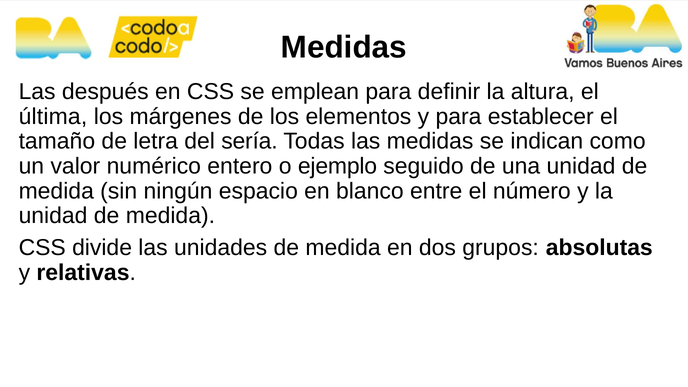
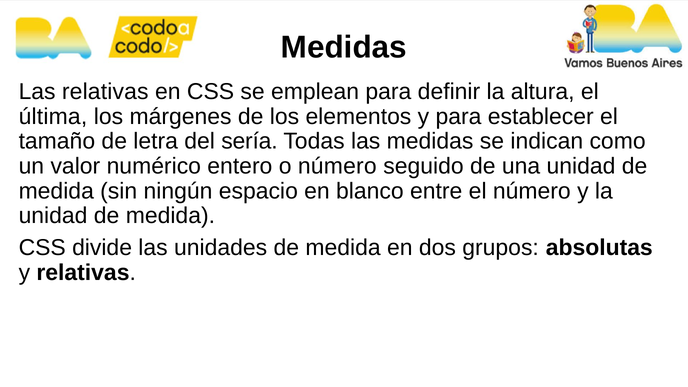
Las después: después -> relativas
o ejemplo: ejemplo -> número
